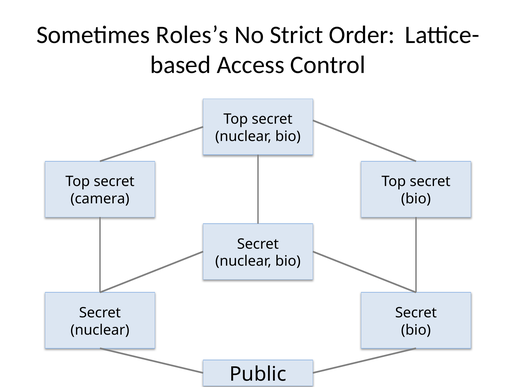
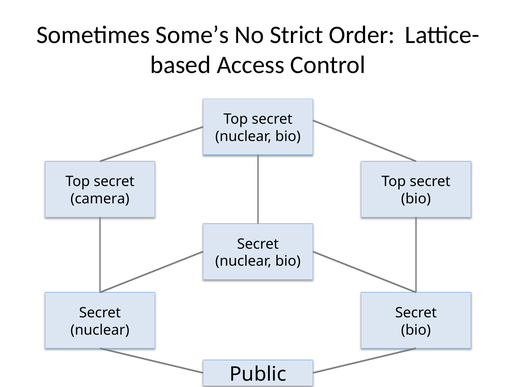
Roles’s: Roles’s -> Some’s
